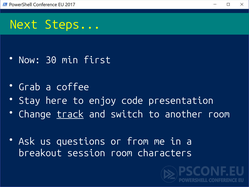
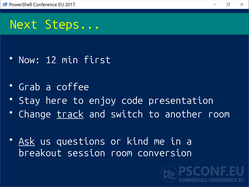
30: 30 -> 12
Ask underline: none -> present
from: from -> kind
characters: characters -> conversion
